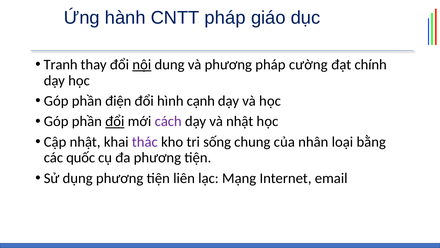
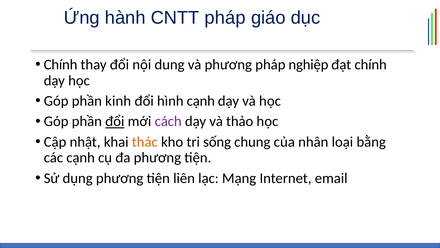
Tranh at (61, 64): Tranh -> Chính
nội underline: present -> none
cường: cường -> nghiệp
điện: điện -> kinh
và nhật: nhật -> thảo
thác colour: purple -> orange
các quốc: quốc -> cạnh
